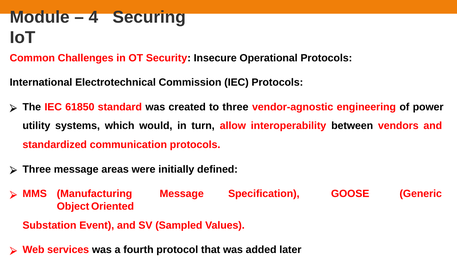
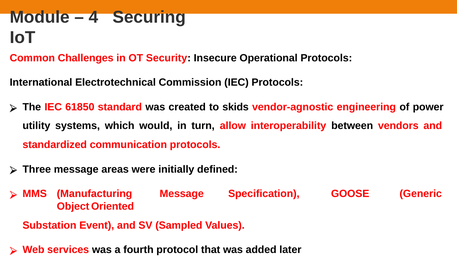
to three: three -> skids
